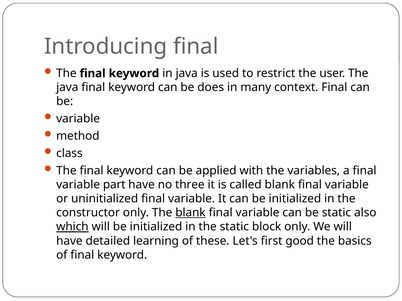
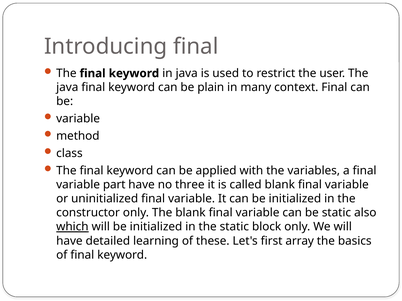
does: does -> plain
blank at (190, 213) underline: present -> none
good: good -> array
